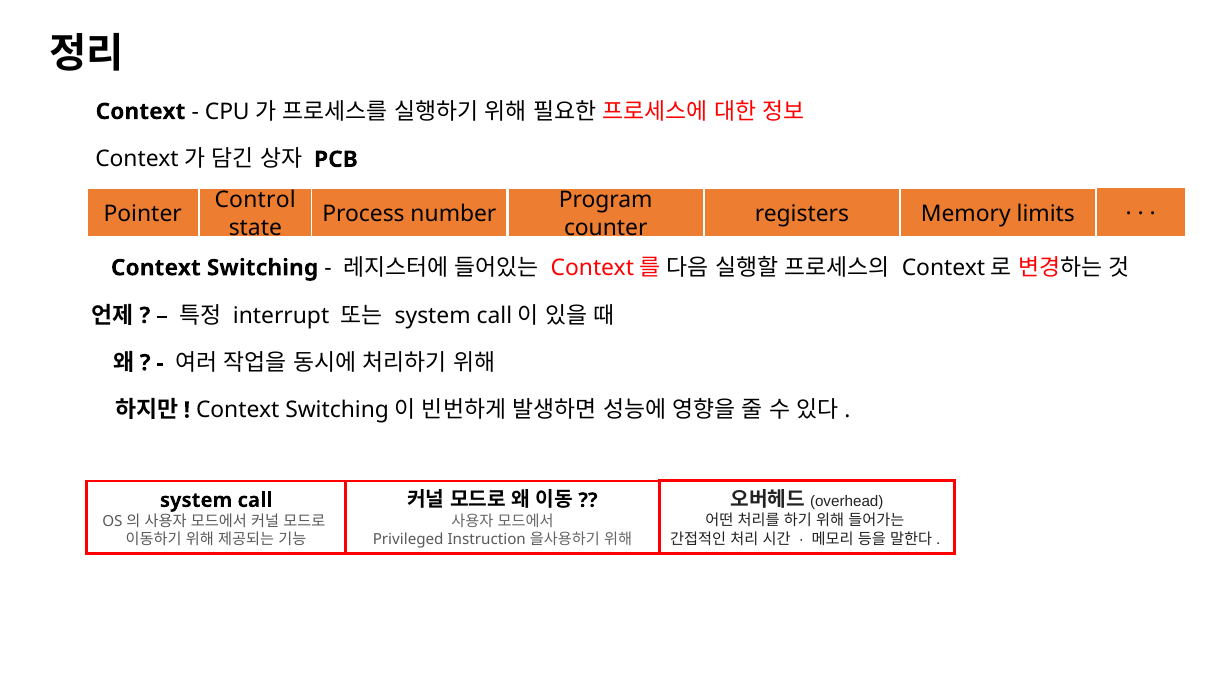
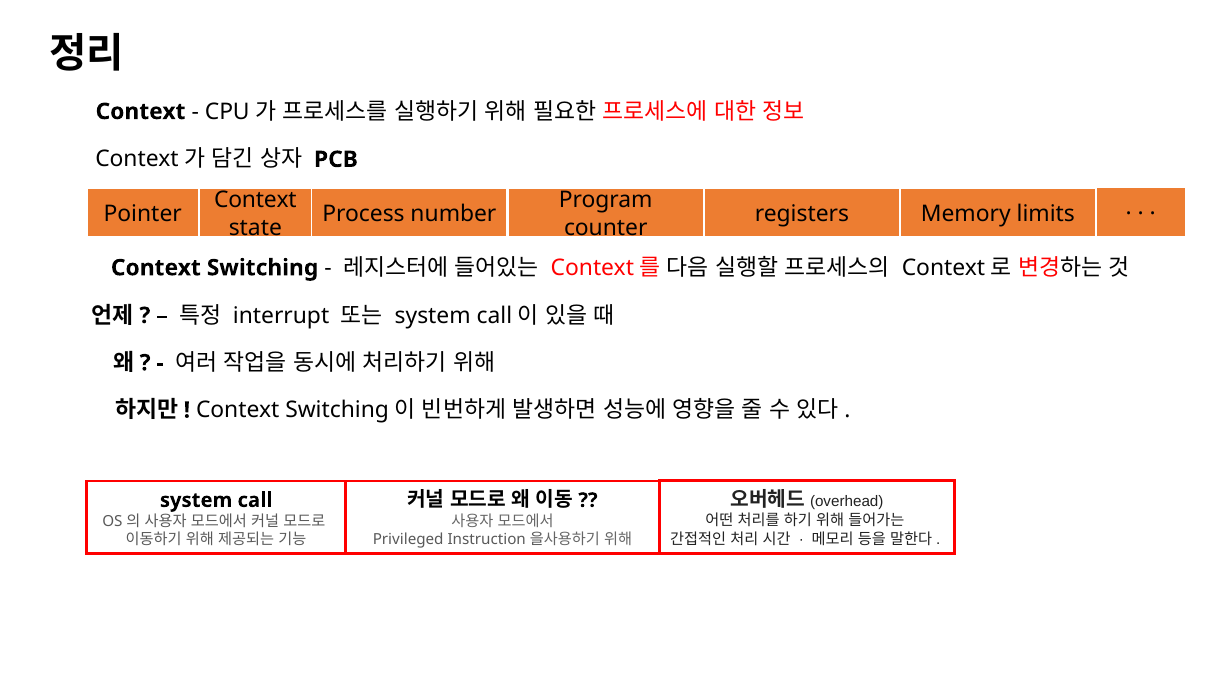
Control at (255, 200): Control -> Context
